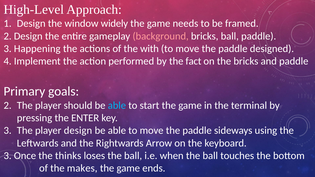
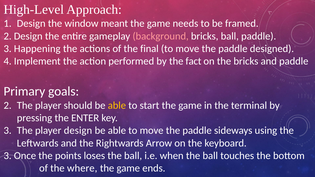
widely: widely -> meant
with: with -> final
able at (117, 105) colour: light blue -> yellow
thinks: thinks -> points
makes: makes -> where
